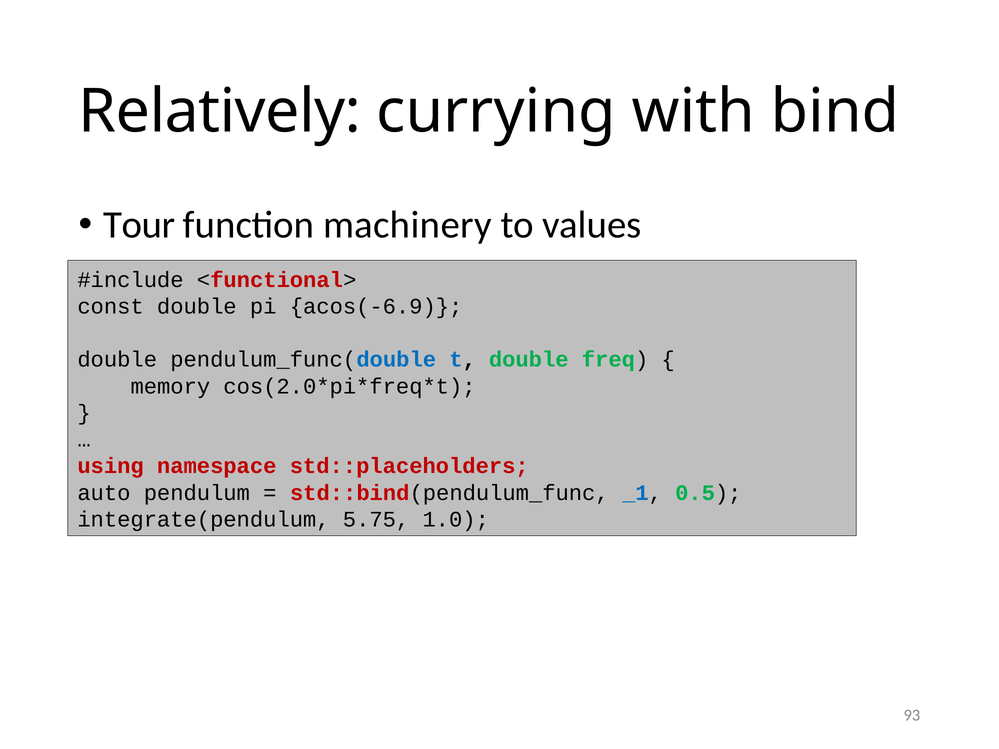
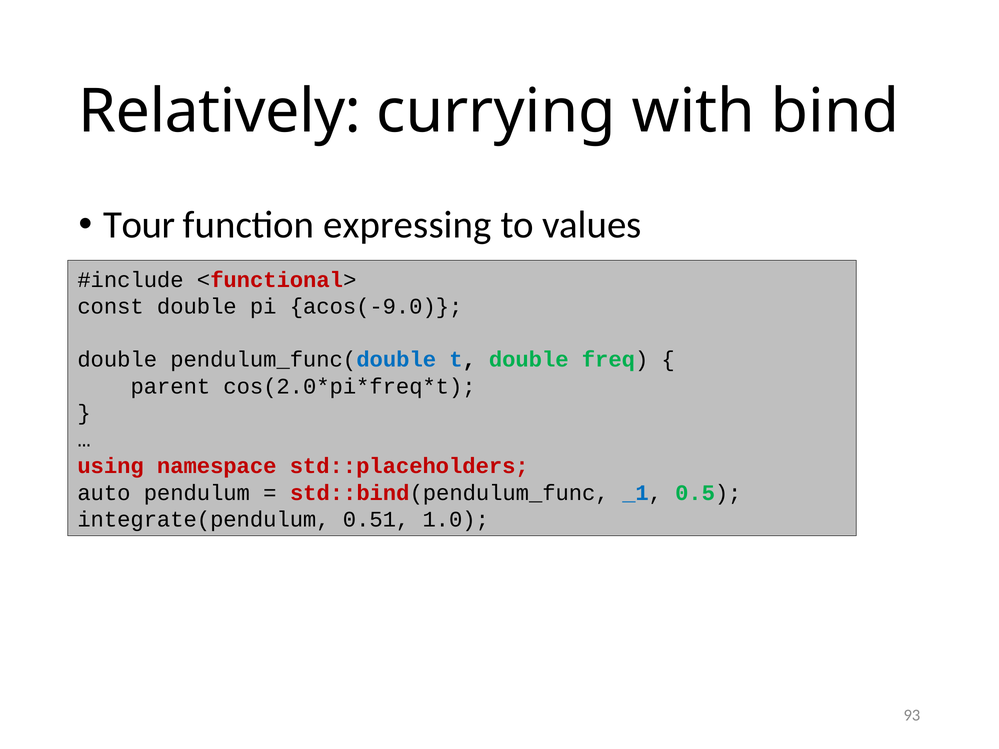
machinery: machinery -> expressing
acos(-6.9: acos(-6.9 -> acos(-9.0
memory: memory -> parent
5.75: 5.75 -> 0.51
